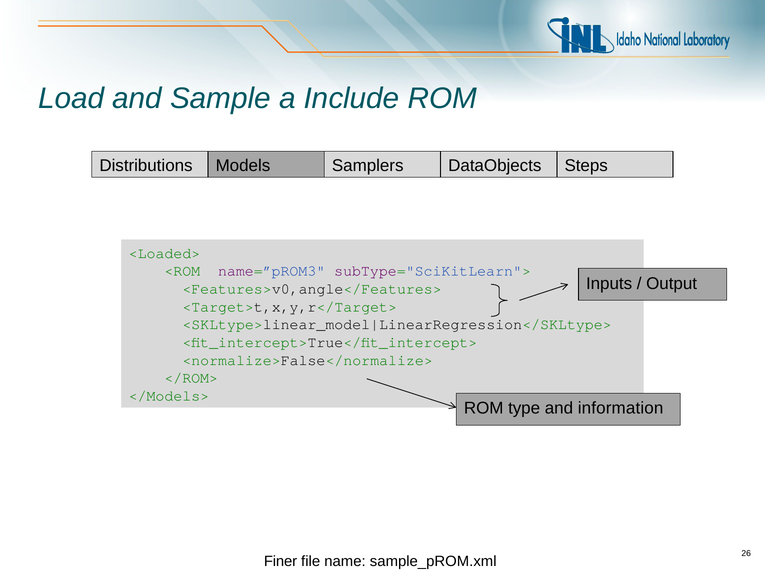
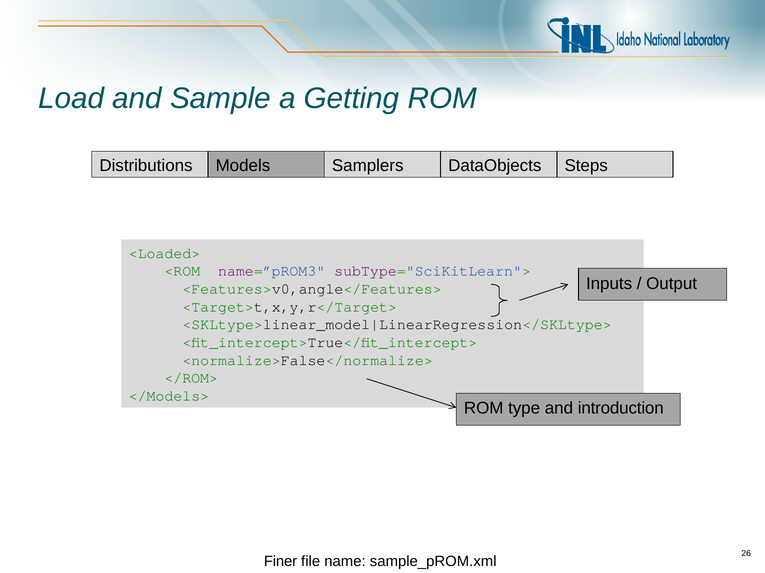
Include: Include -> Getting
information: information -> introduction
